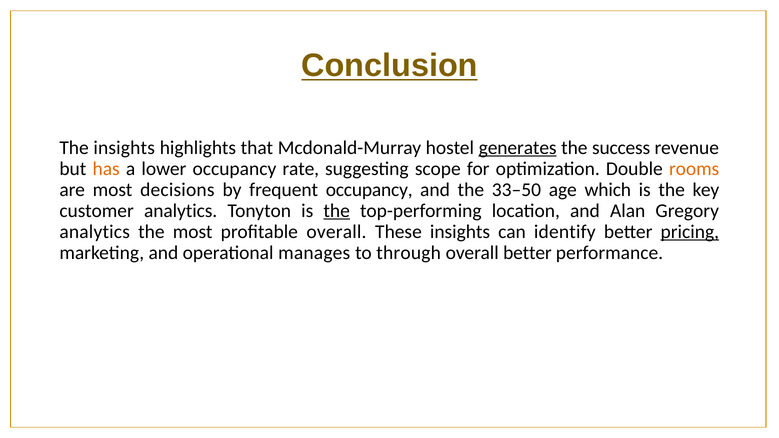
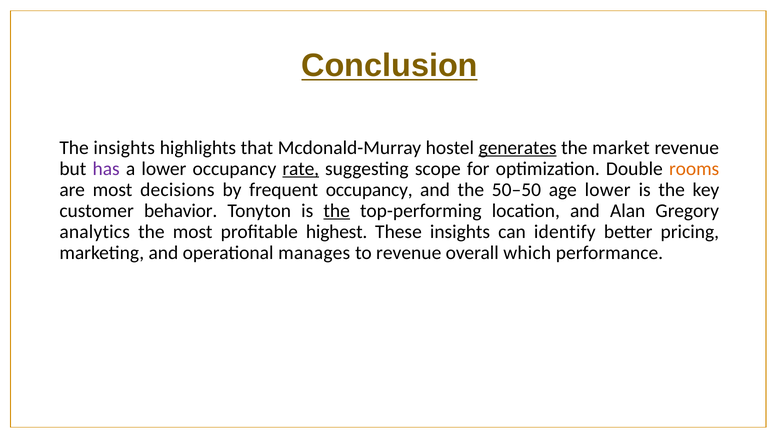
success: success -> market
has colour: orange -> purple
rate underline: none -> present
33–50: 33–50 -> 50–50
age which: which -> lower
customer analytics: analytics -> behavior
profitable overall: overall -> highest
pricing underline: present -> none
to through: through -> revenue
overall better: better -> which
